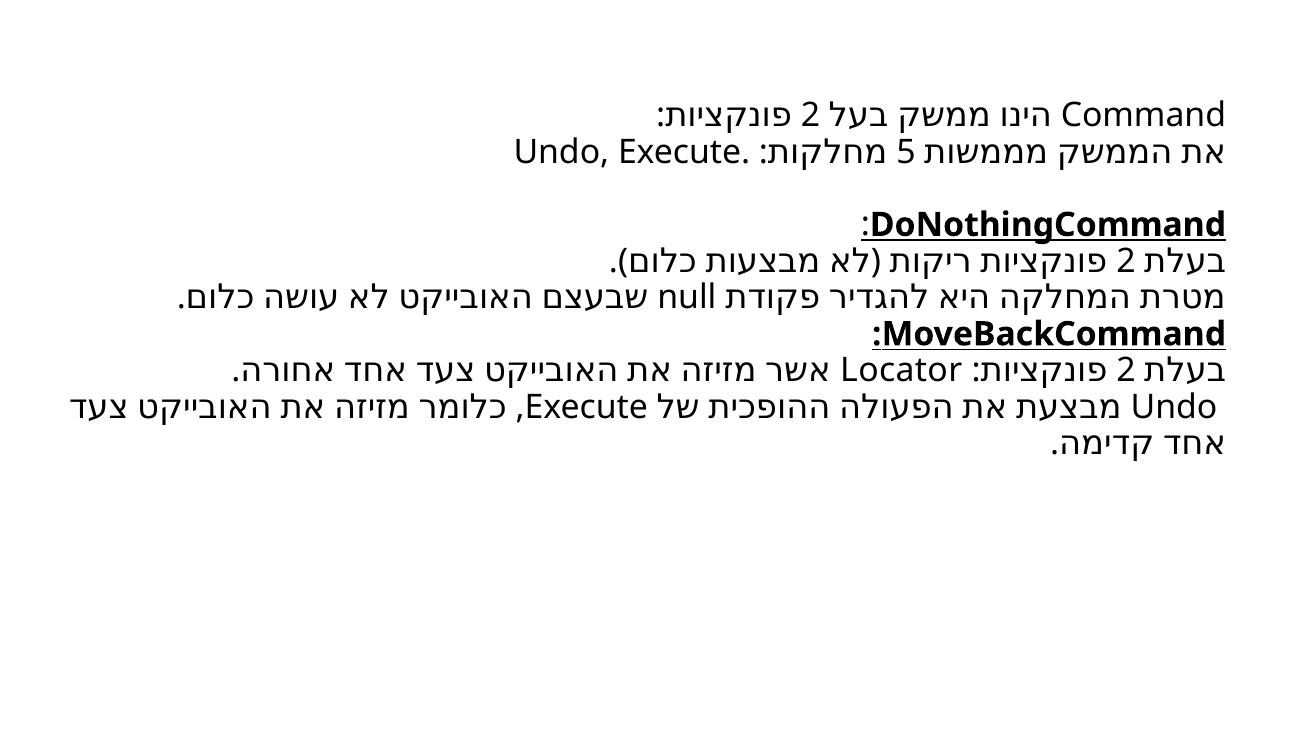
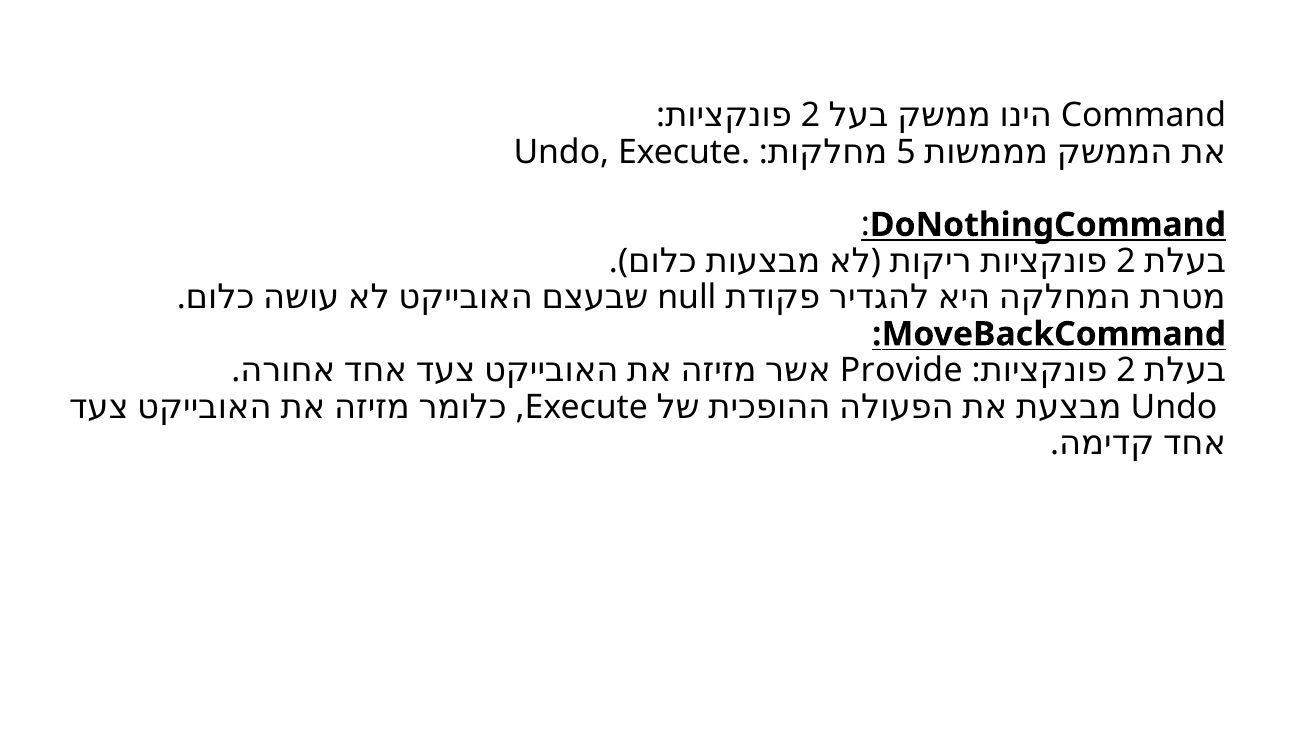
Locator: Locator -> Provide
